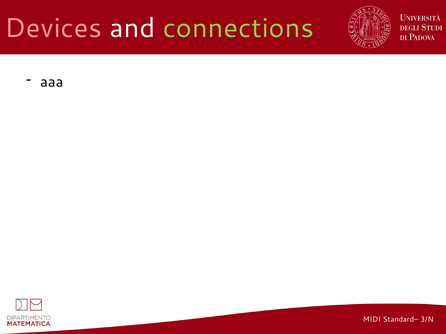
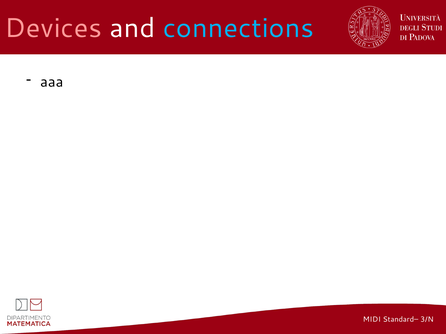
connections colour: light green -> light blue
